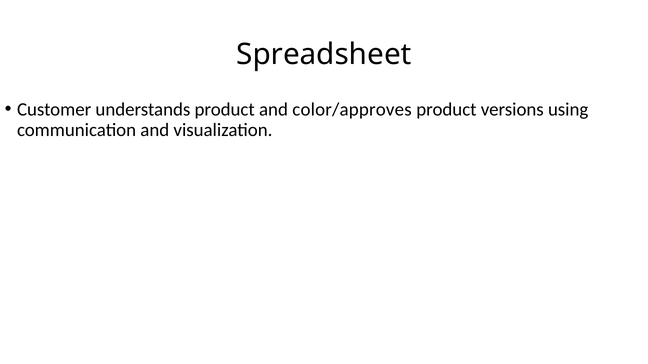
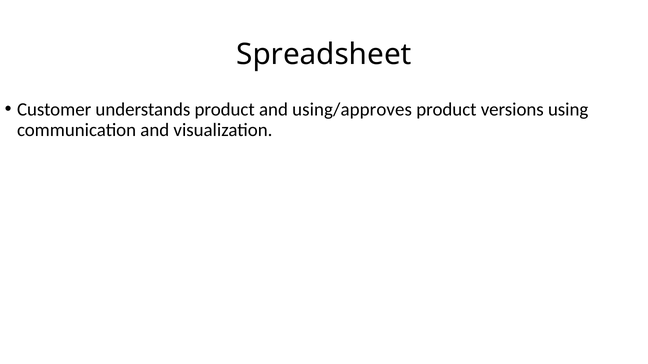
color/approves: color/approves -> using/approves
